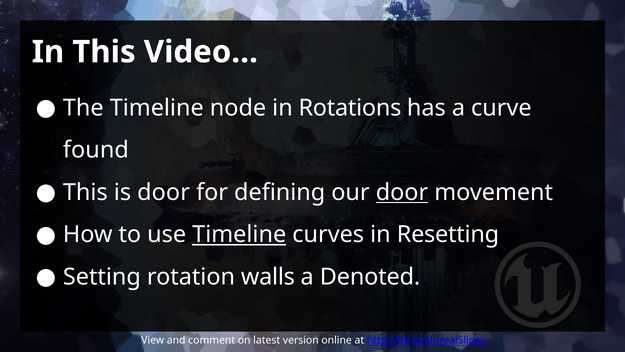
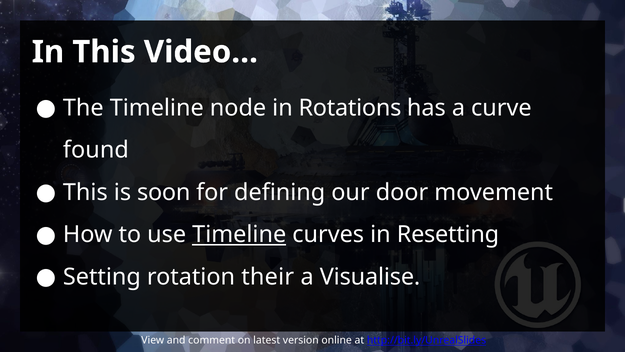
is door: door -> soon
door at (402, 192) underline: present -> none
walls: walls -> their
Denoted: Denoted -> Visualise
